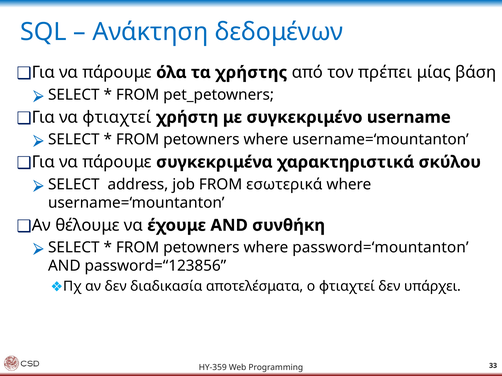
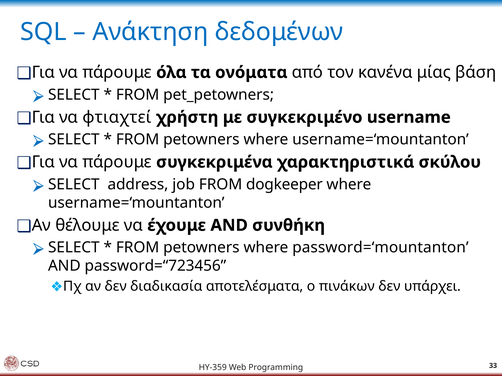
χρήστης: χρήστης -> ονόματα
πρέπει: πρέπει -> κανένα
εσωτερικά: εσωτερικά -> dogkeeper
password=“123856: password=“123856 -> password=“723456
ο φτιαχτεί: φτιαχτεί -> πινάκων
